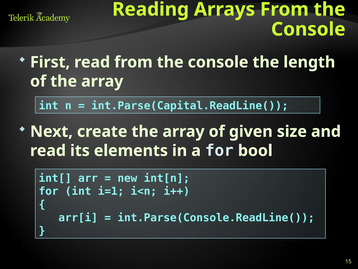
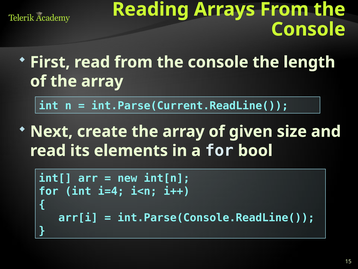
int.Parse(Capital.ReadLine(: int.Parse(Capital.ReadLine( -> int.Parse(Current.ReadLine(
i=1: i=1 -> i=4
